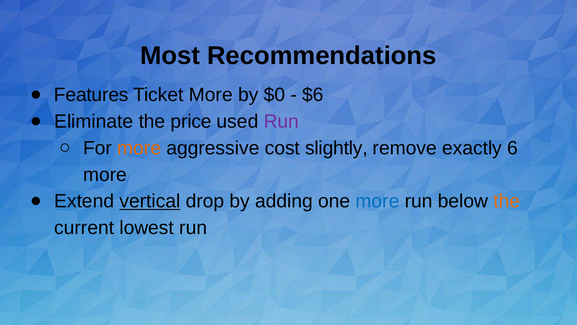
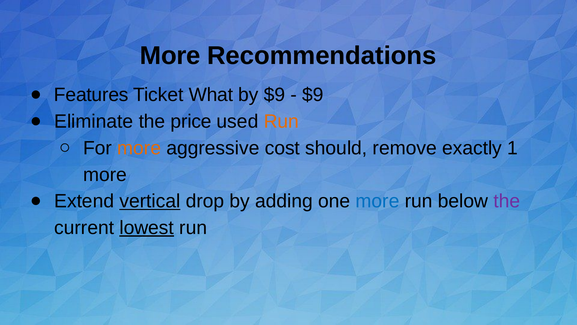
Most at (170, 56): Most -> More
Ticket More: More -> What
by $0: $0 -> $9
$6 at (313, 95): $6 -> $9
Run at (281, 121) colour: purple -> orange
slightly: slightly -> should
6: 6 -> 1
the at (507, 201) colour: orange -> purple
lowest underline: none -> present
